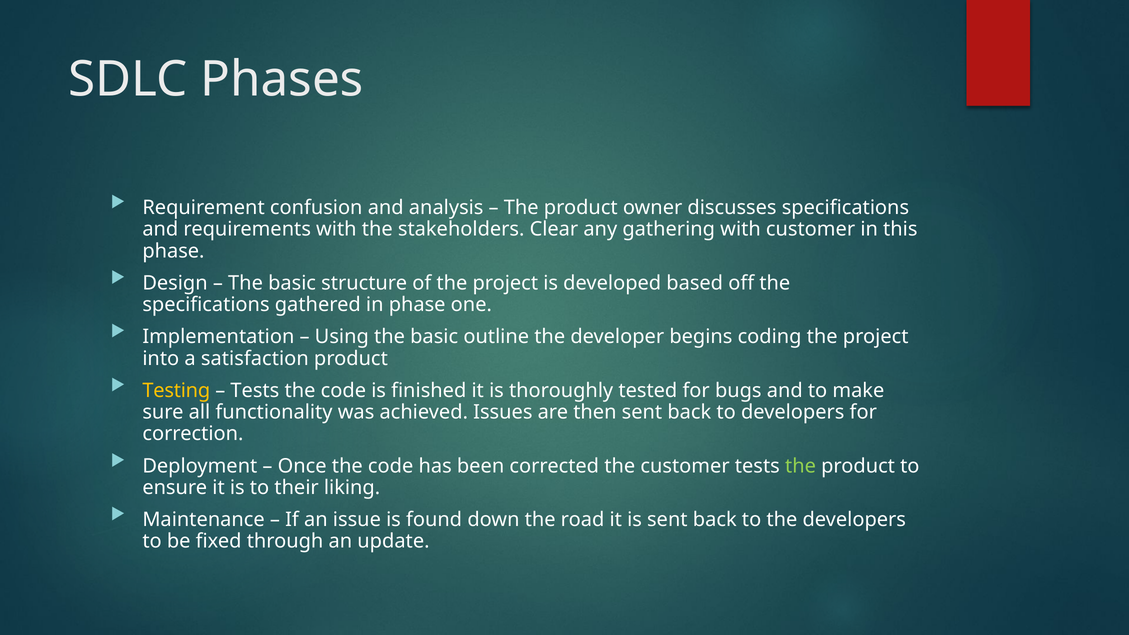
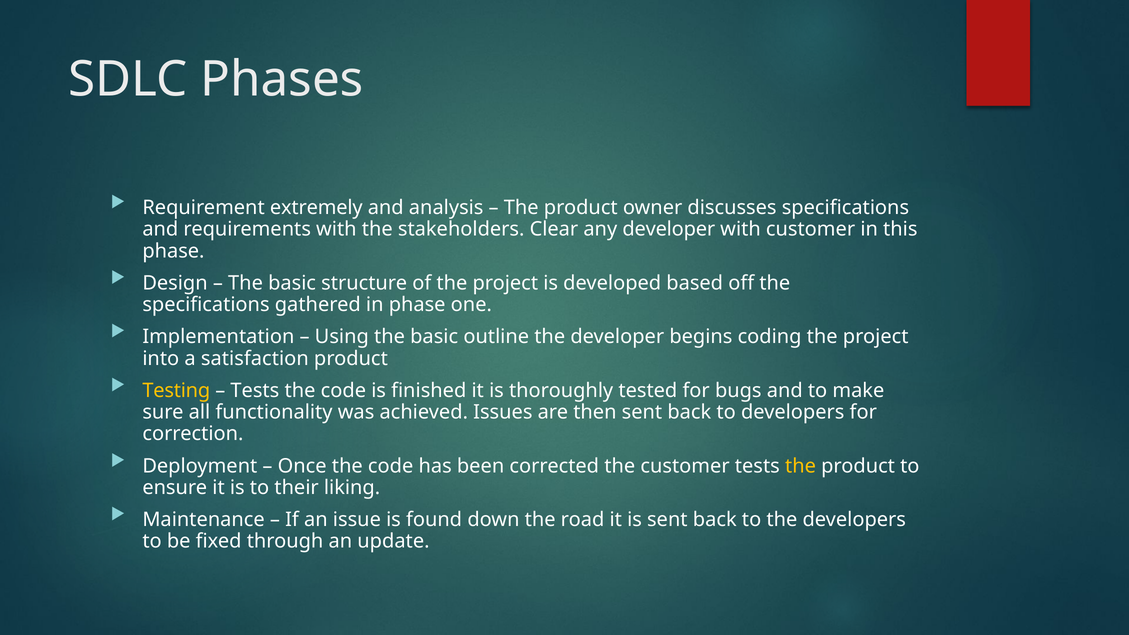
confusion: confusion -> extremely
any gathering: gathering -> developer
the at (800, 466) colour: light green -> yellow
